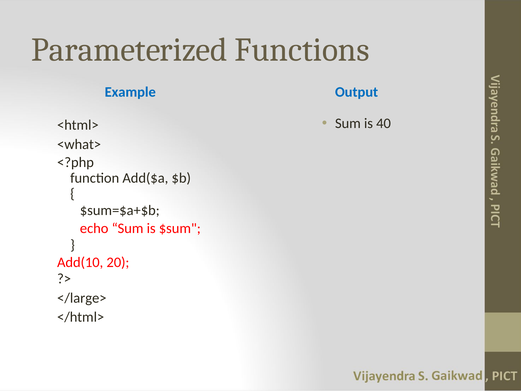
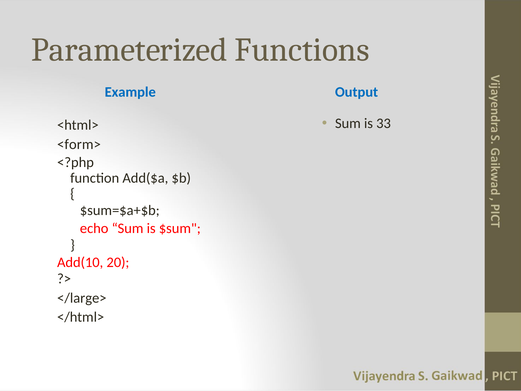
40: 40 -> 33
<what>: <what> -> <form>
